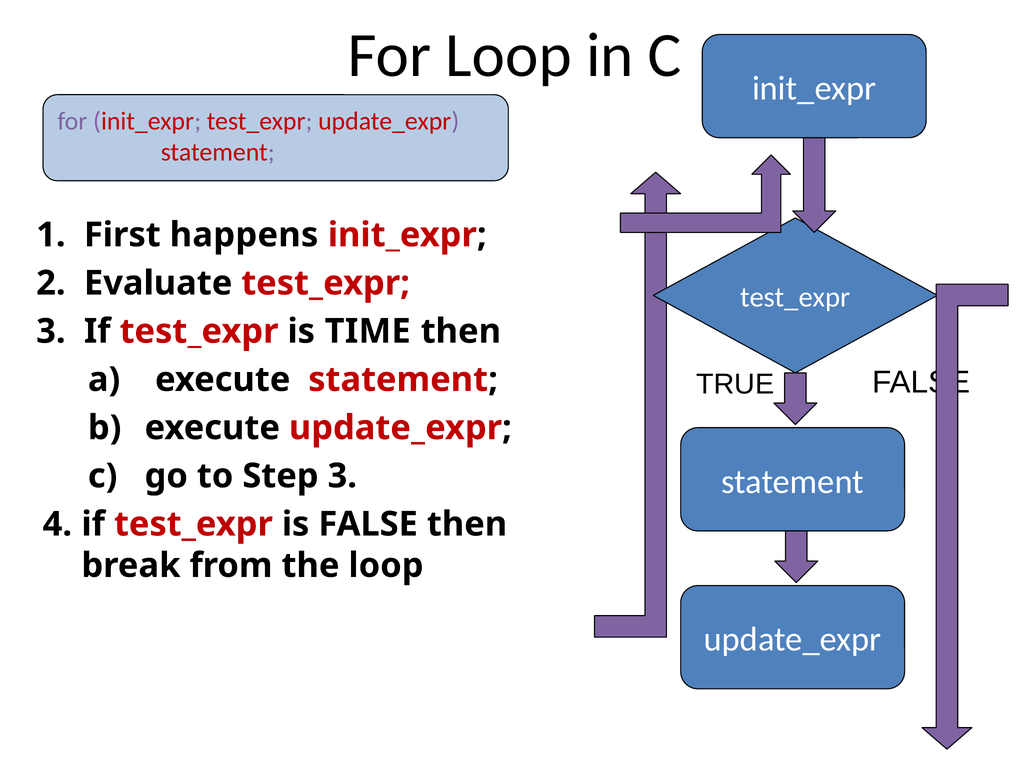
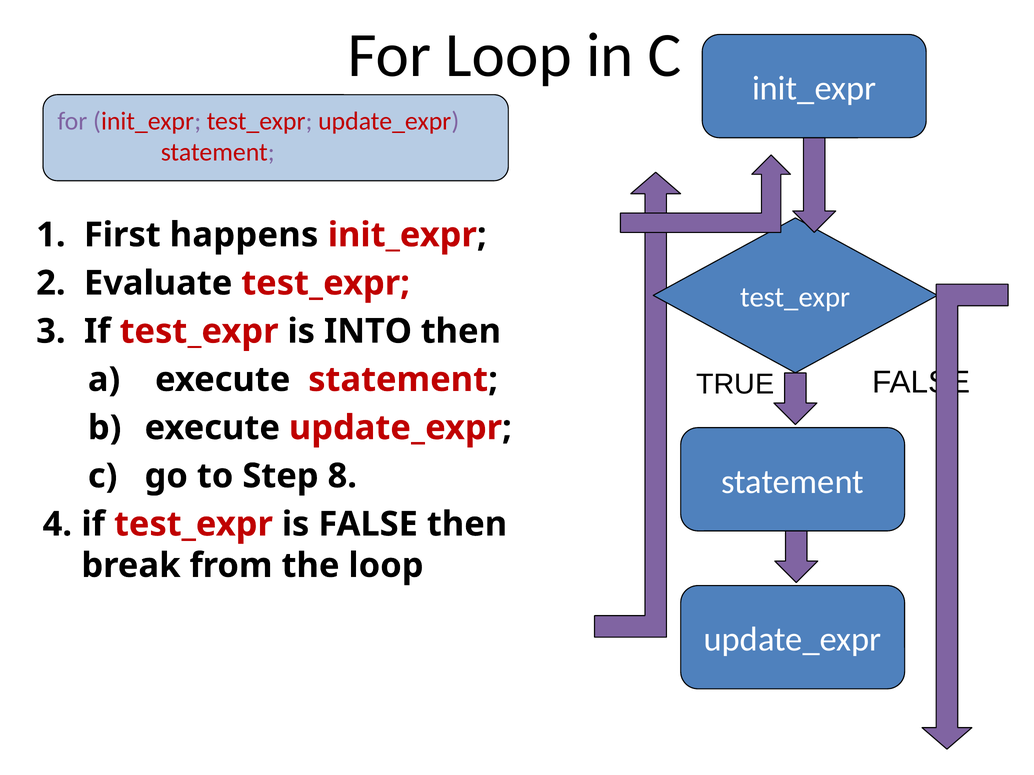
TIME: TIME -> INTO
Step 3: 3 -> 8
